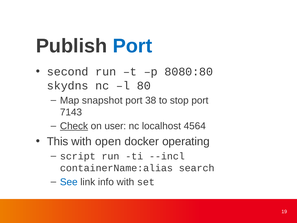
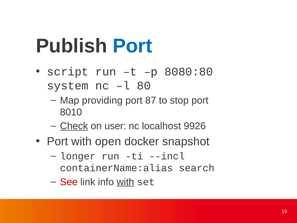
second: second -> script
skydns: skydns -> system
snapshot: snapshot -> providing
38: 38 -> 87
7143: 7143 -> 8010
4564: 4564 -> 9926
This at (58, 141): This -> Port
operating: operating -> snapshot
script: script -> longer
See colour: blue -> red
with at (125, 182) underline: none -> present
